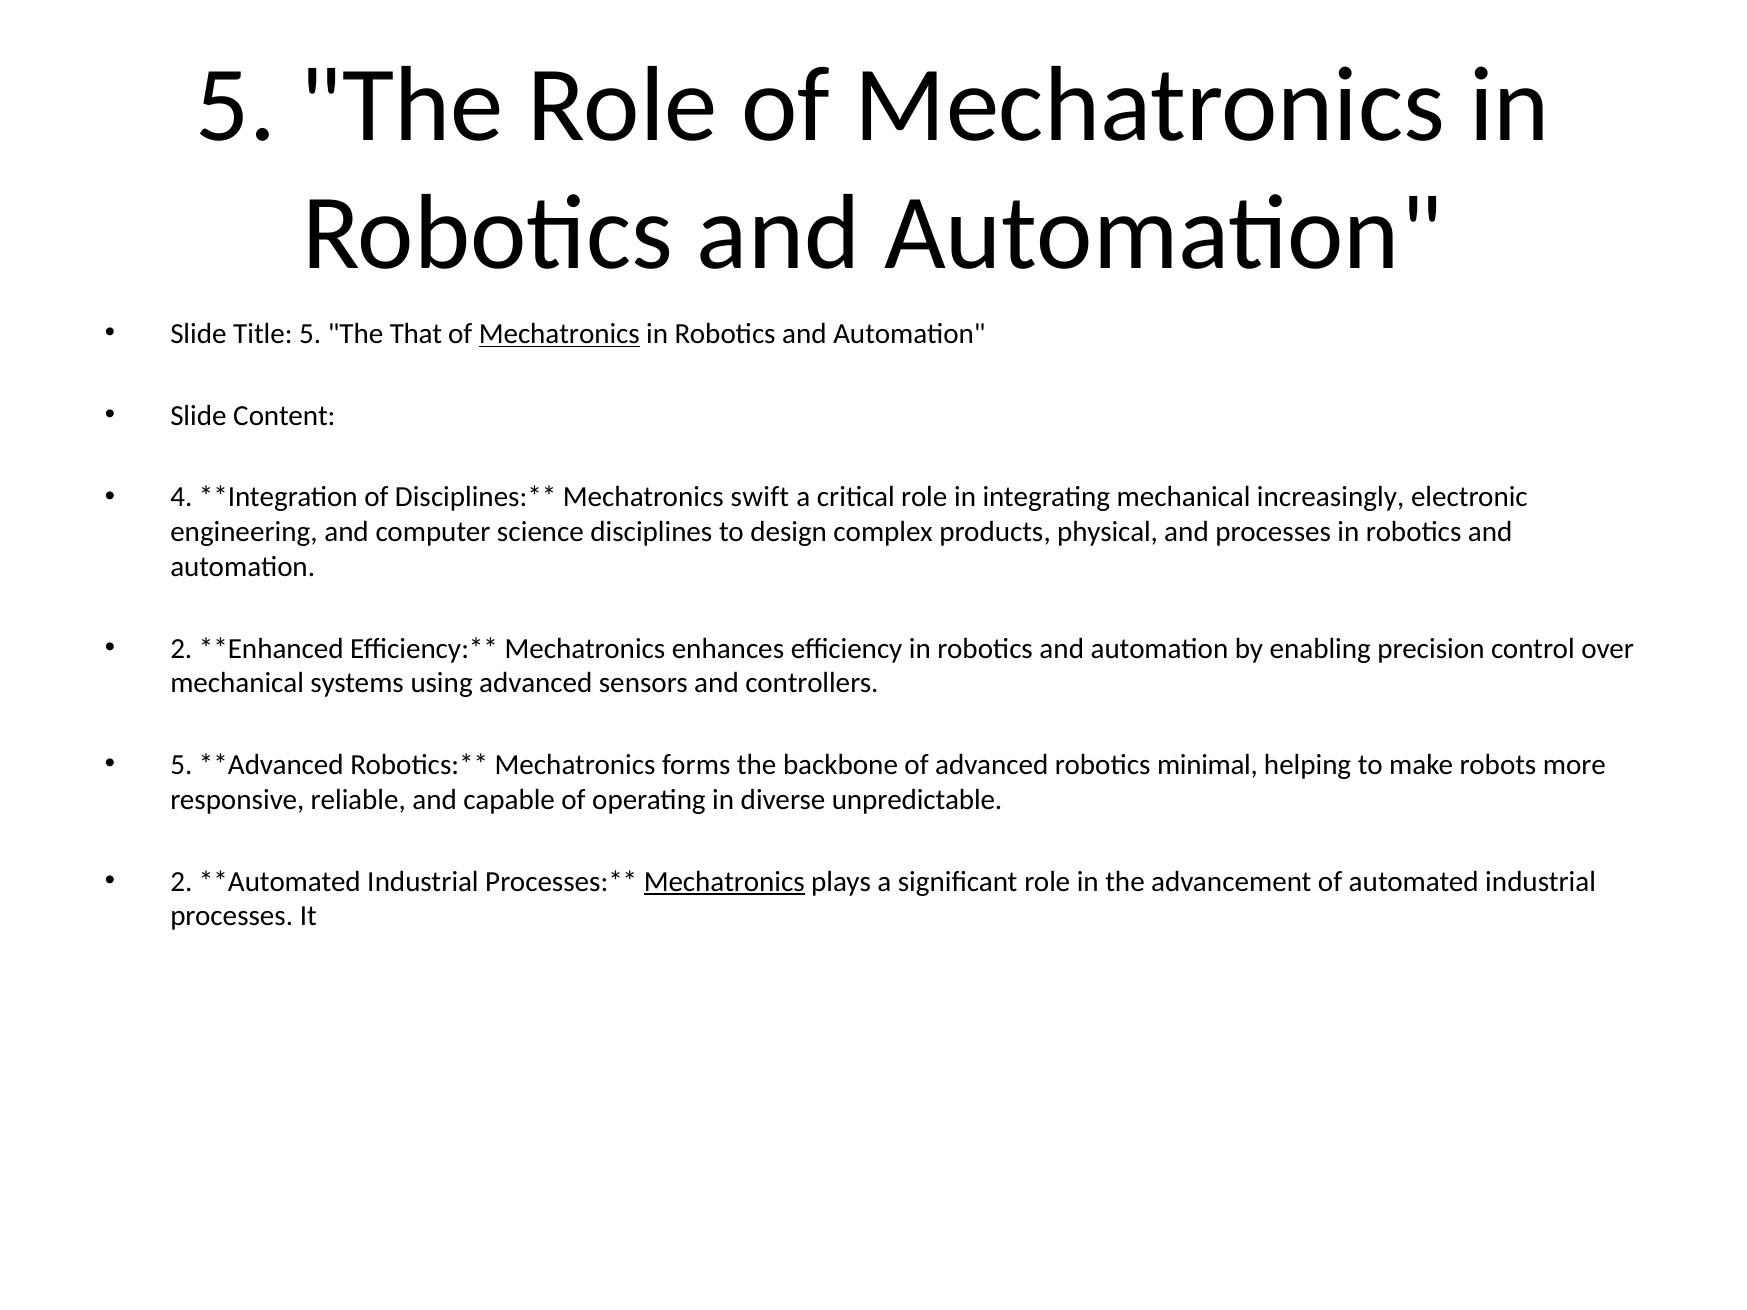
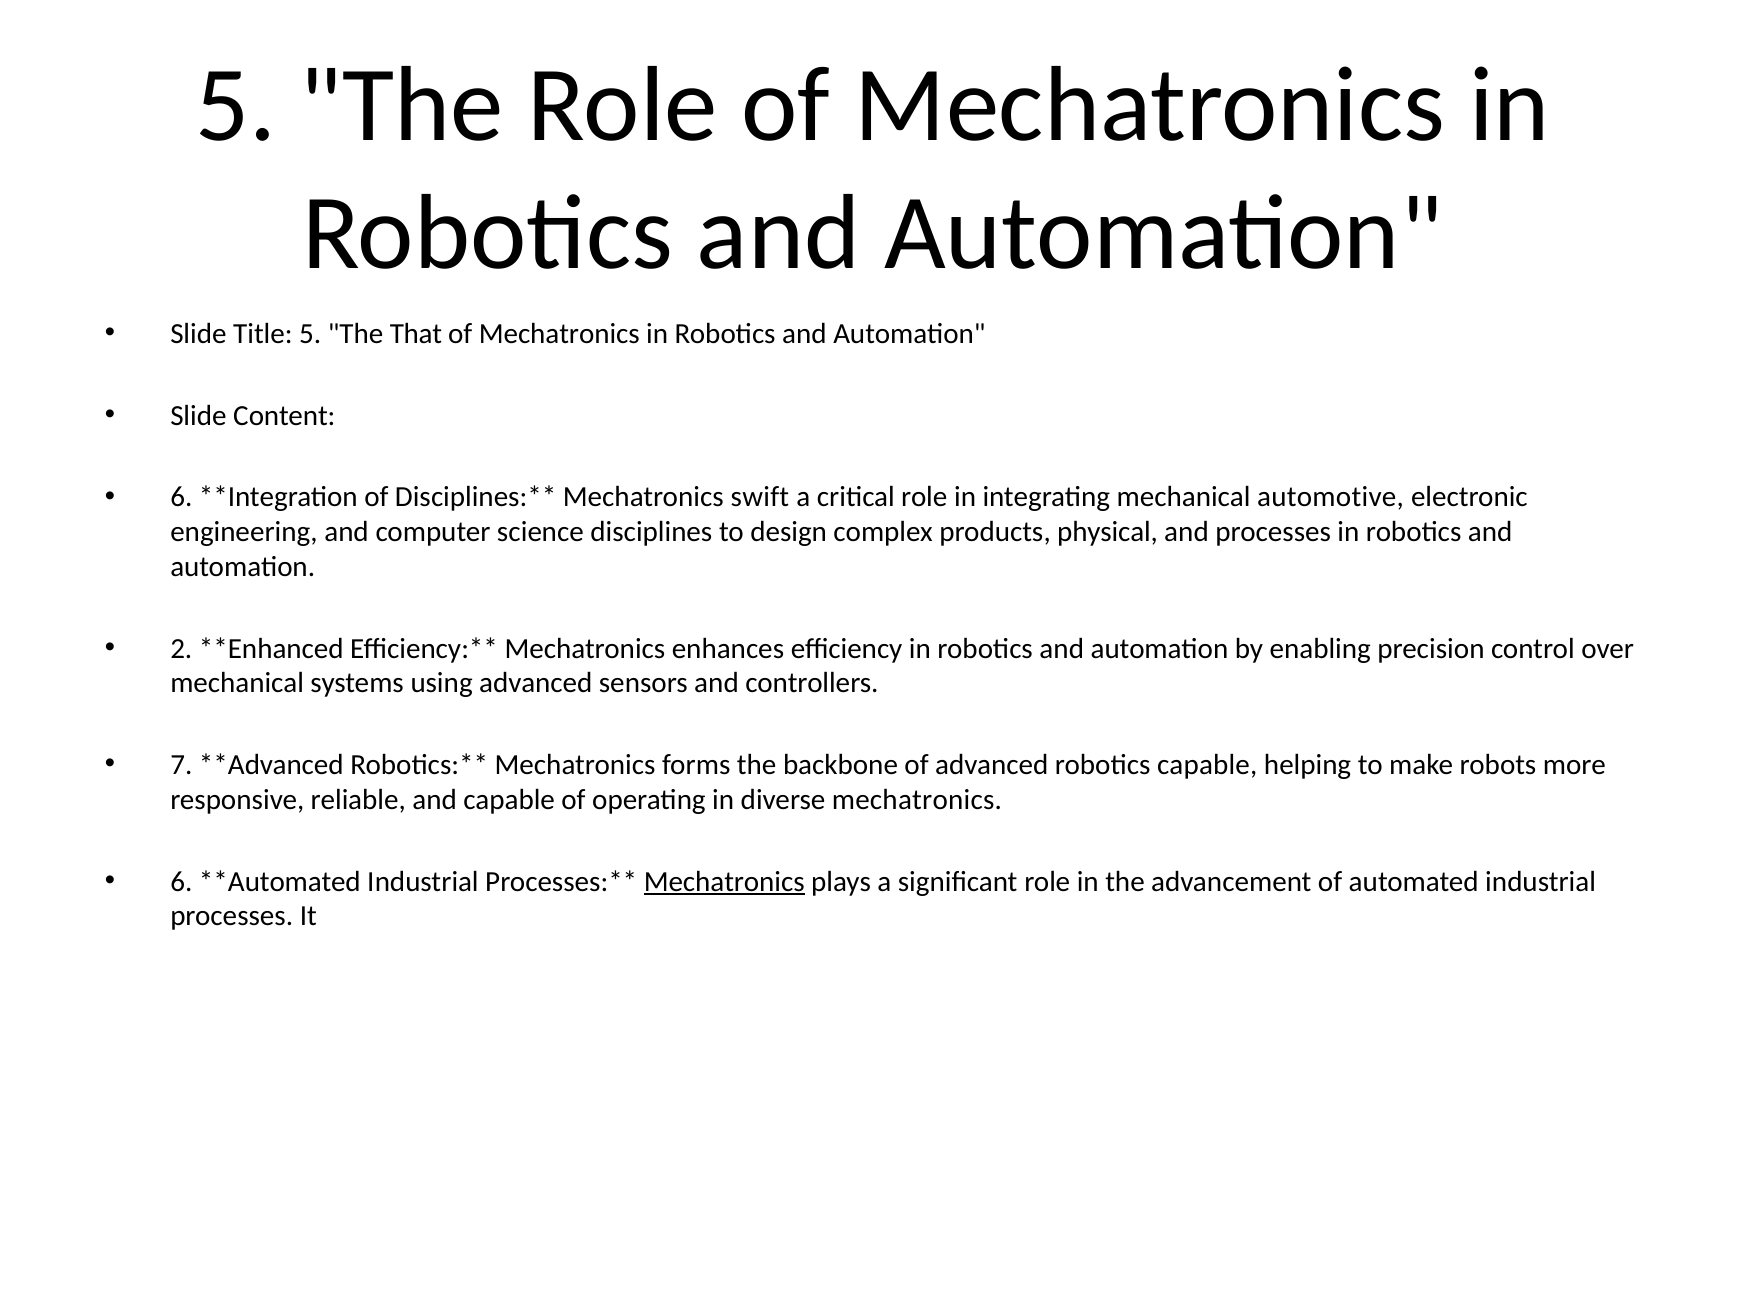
Mechatronics at (559, 334) underline: present -> none
4 at (181, 497): 4 -> 6
increasingly: increasingly -> automotive
5 at (181, 765): 5 -> 7
robotics minimal: minimal -> capable
diverse unpredictable: unpredictable -> mechatronics
2 at (181, 882): 2 -> 6
